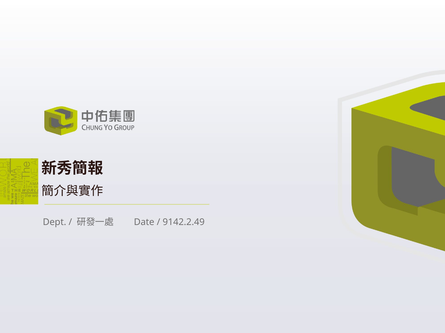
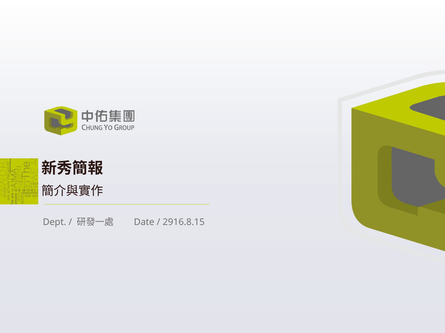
9142.2.49: 9142.2.49 -> 2916.8.15
